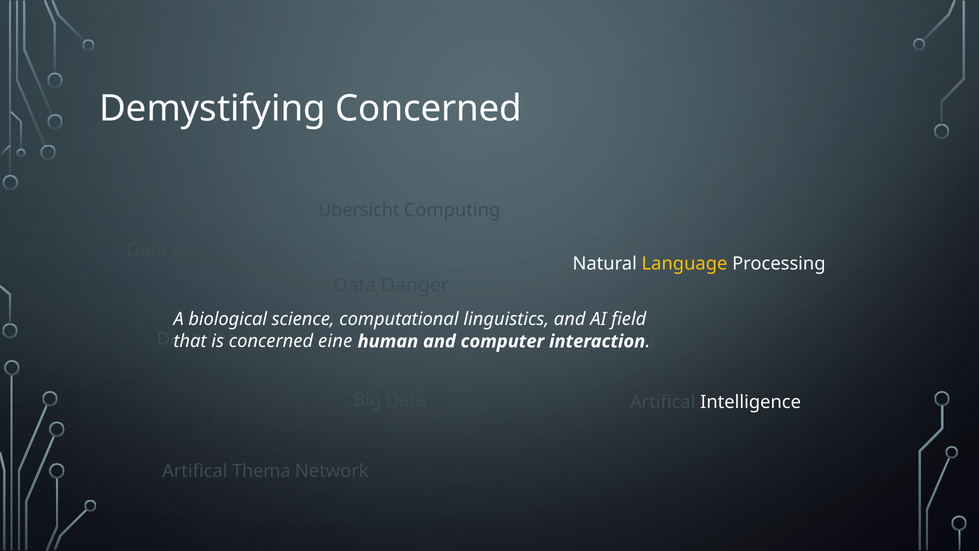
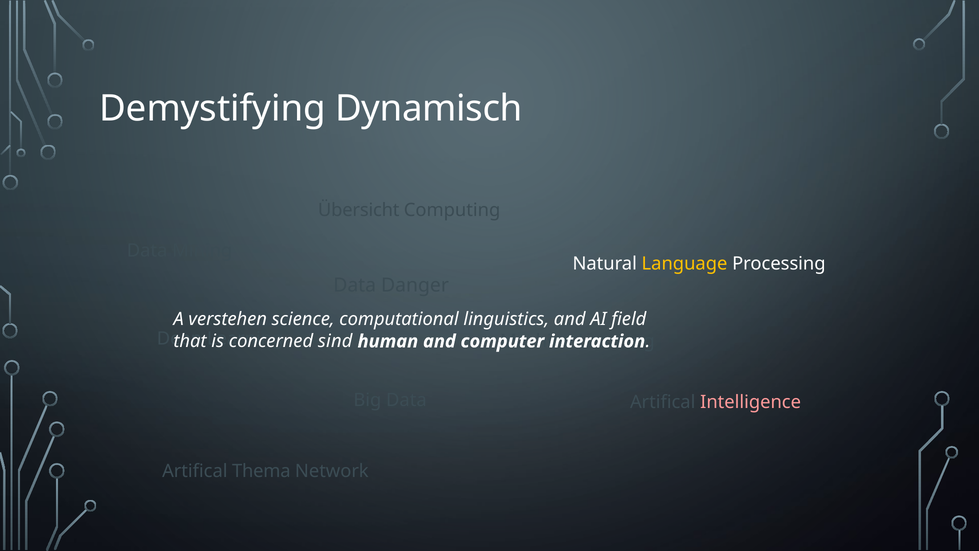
Demystifying Concerned: Concerned -> Dynamisch
biological: biological -> verstehen
eine: eine -> sind
Intelligence colour: white -> pink
